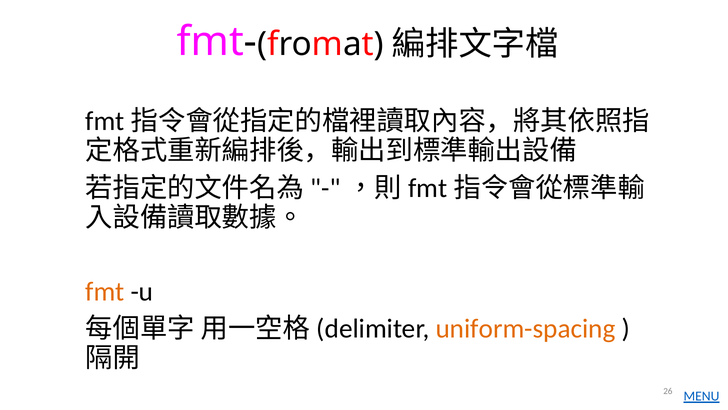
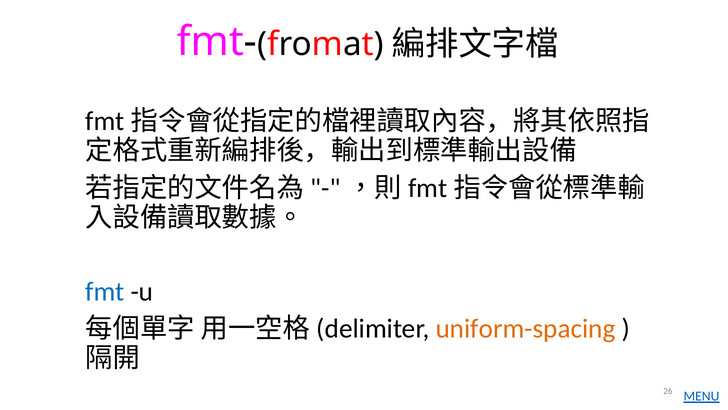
fmt colour: orange -> blue
